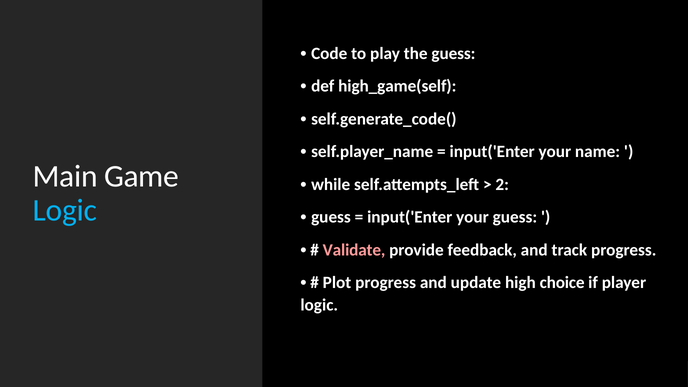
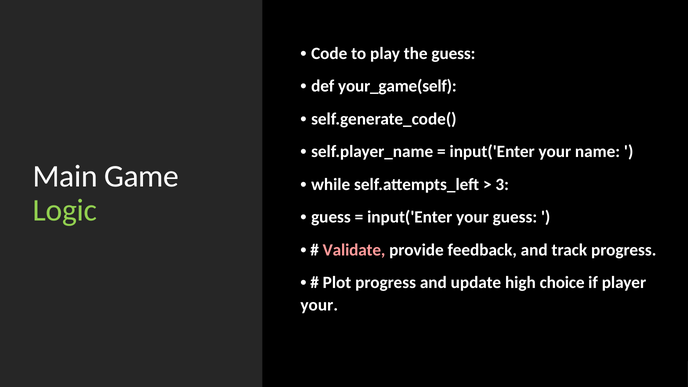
high_game(self: high_game(self -> your_game(self
2: 2 -> 3
Logic at (65, 210) colour: light blue -> light green
logic at (319, 305): logic -> your
